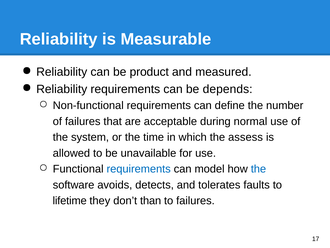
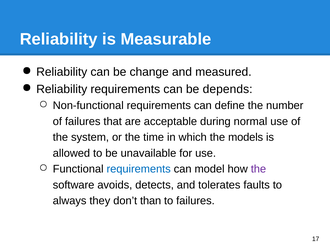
product: product -> change
assess: assess -> models
the at (258, 169) colour: blue -> purple
lifetime: lifetime -> always
